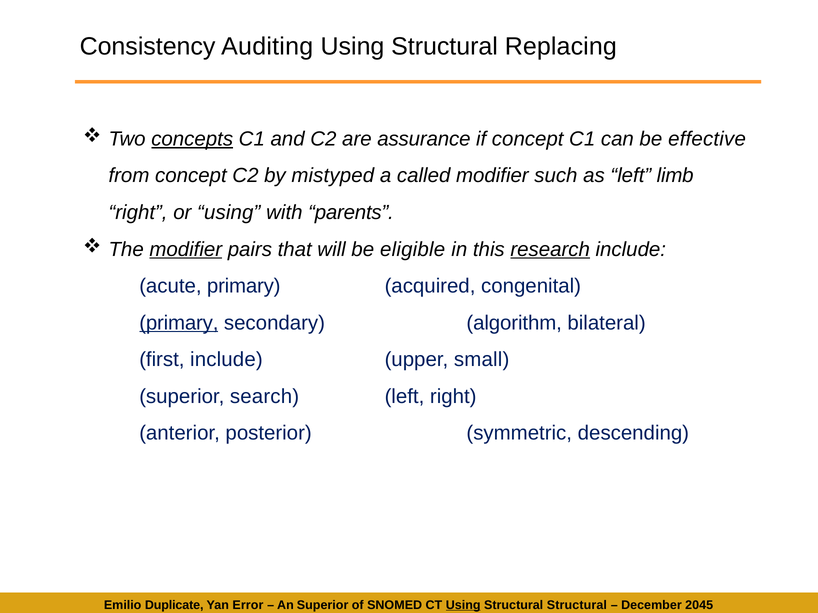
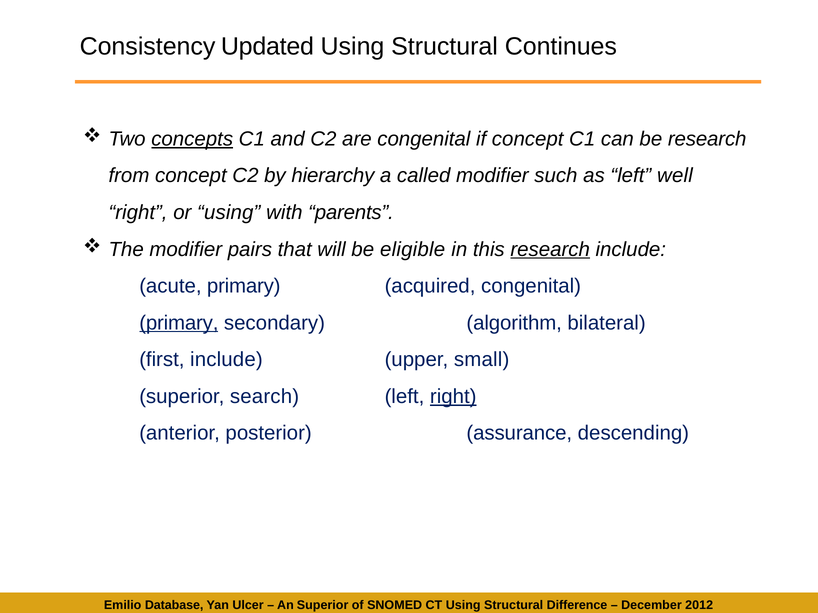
Auditing: Auditing -> Updated
Replacing: Replacing -> Continues
are assurance: assurance -> congenital
be effective: effective -> research
mistyped: mistyped -> hierarchy
limb: limb -> well
modifier at (186, 249) underline: present -> none
right at (453, 397) underline: none -> present
symmetric: symmetric -> assurance
Duplicate: Duplicate -> Database
Error: Error -> Ulcer
Using at (463, 605) underline: present -> none
Structural Structural: Structural -> Difference
2045: 2045 -> 2012
